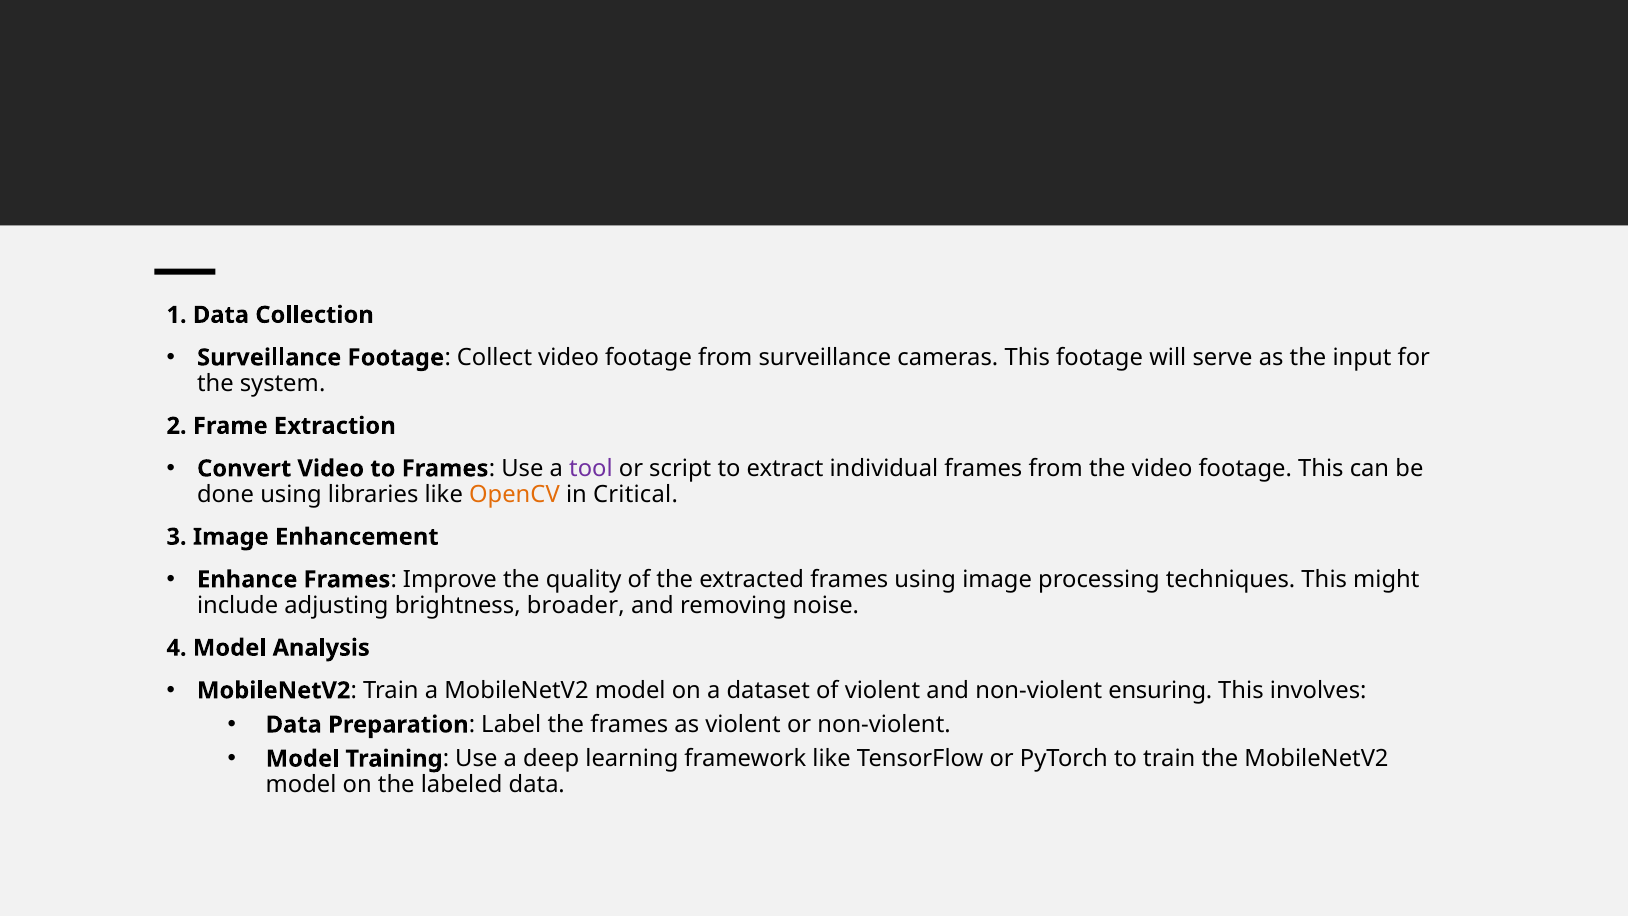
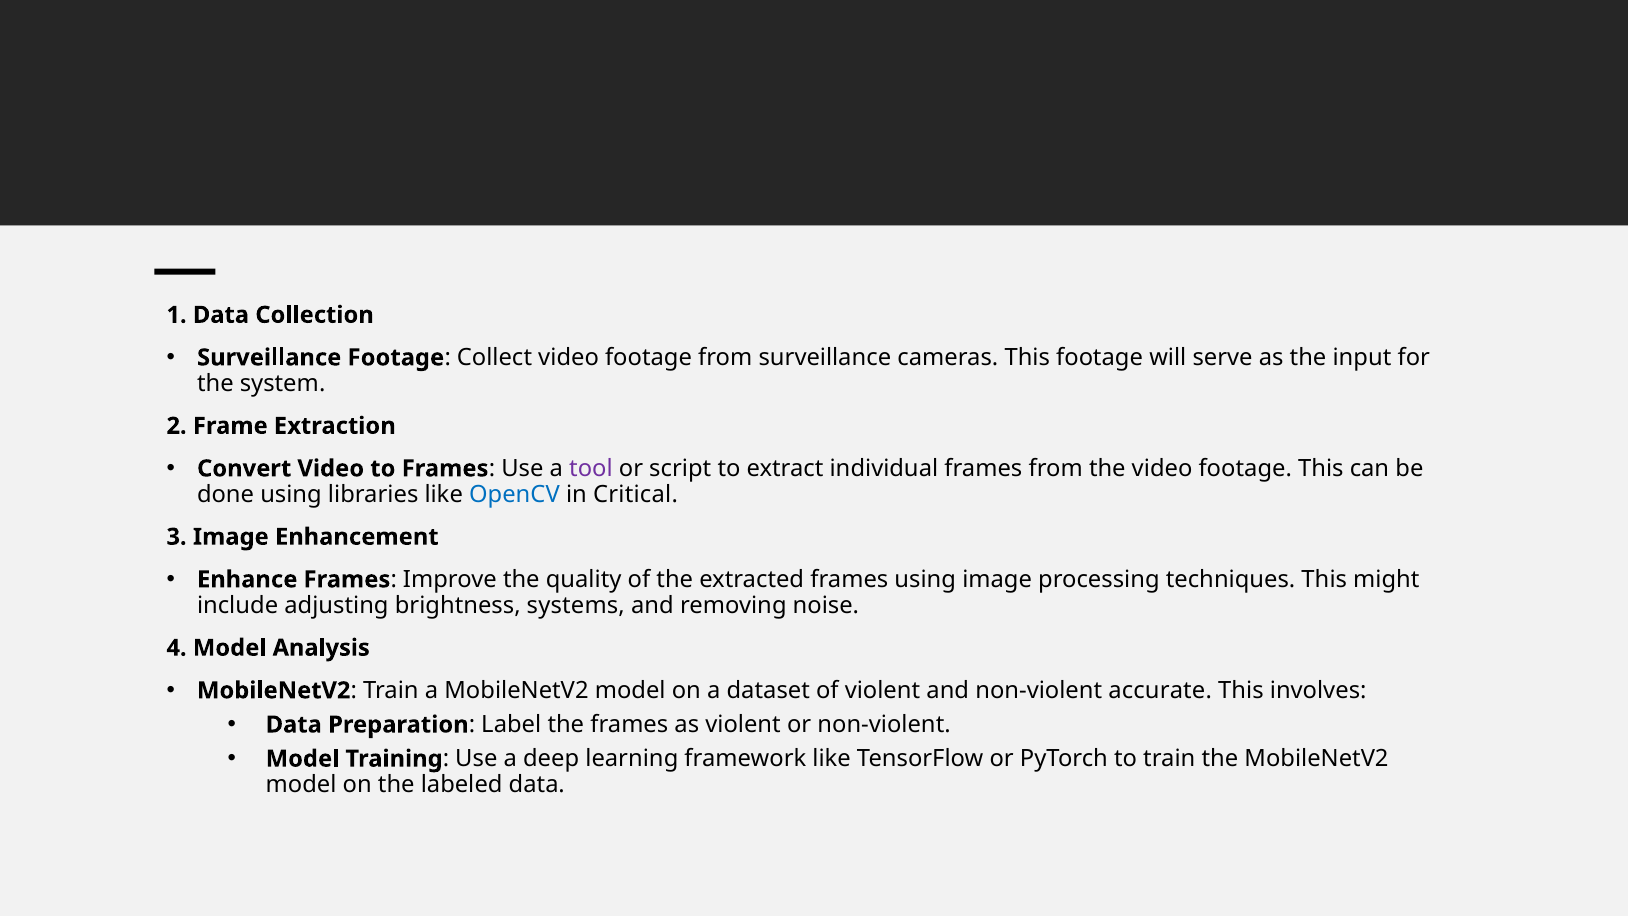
OpenCV colour: orange -> blue
broader: broader -> systems
ensuring: ensuring -> accurate
